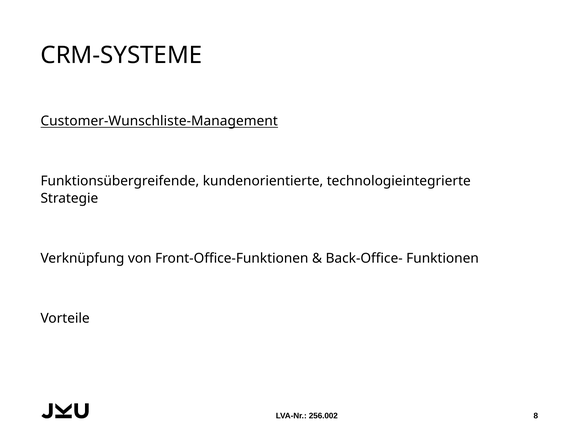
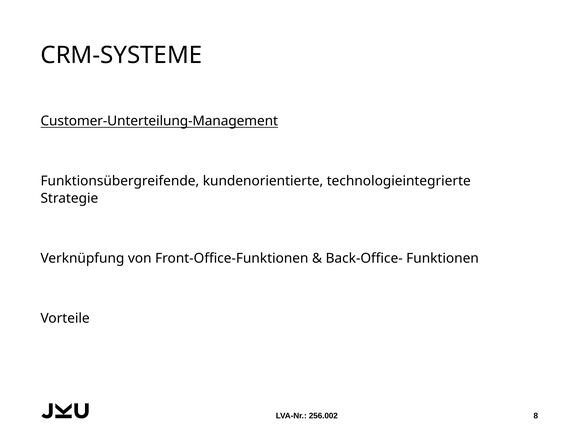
Customer-Wunschliste-Management: Customer-Wunschliste-Management -> Customer-Unterteilung-Management
